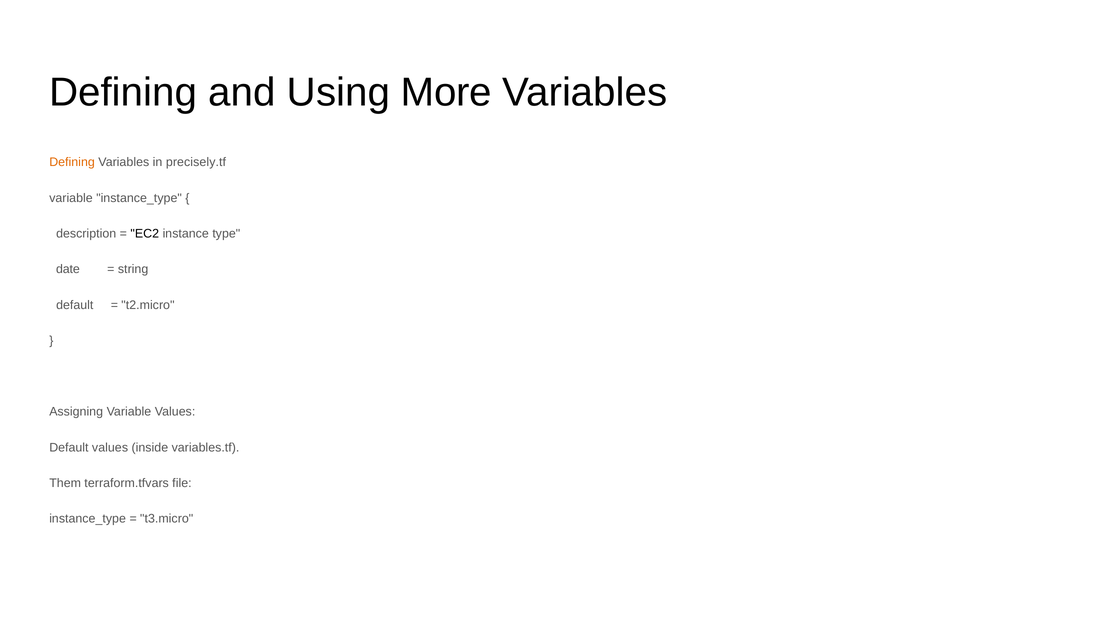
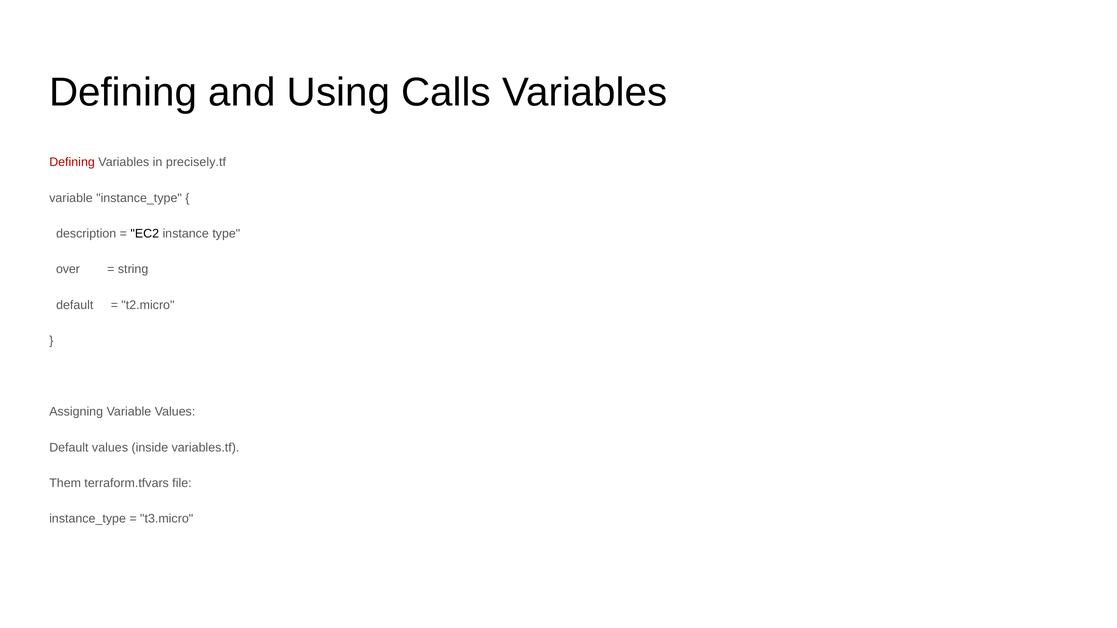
More: More -> Calls
Defining at (72, 162) colour: orange -> red
date: date -> over
